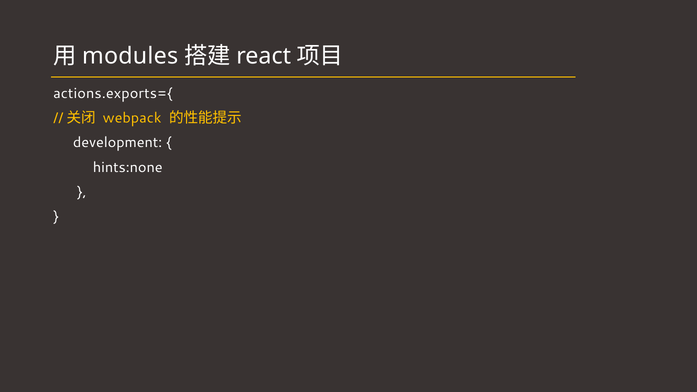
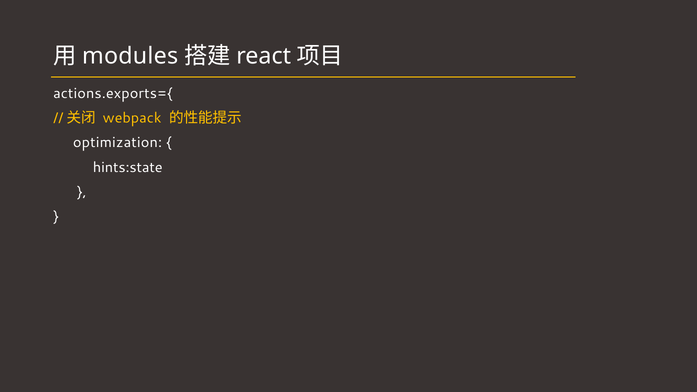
development: development -> optimization
hints:none: hints:none -> hints:state
